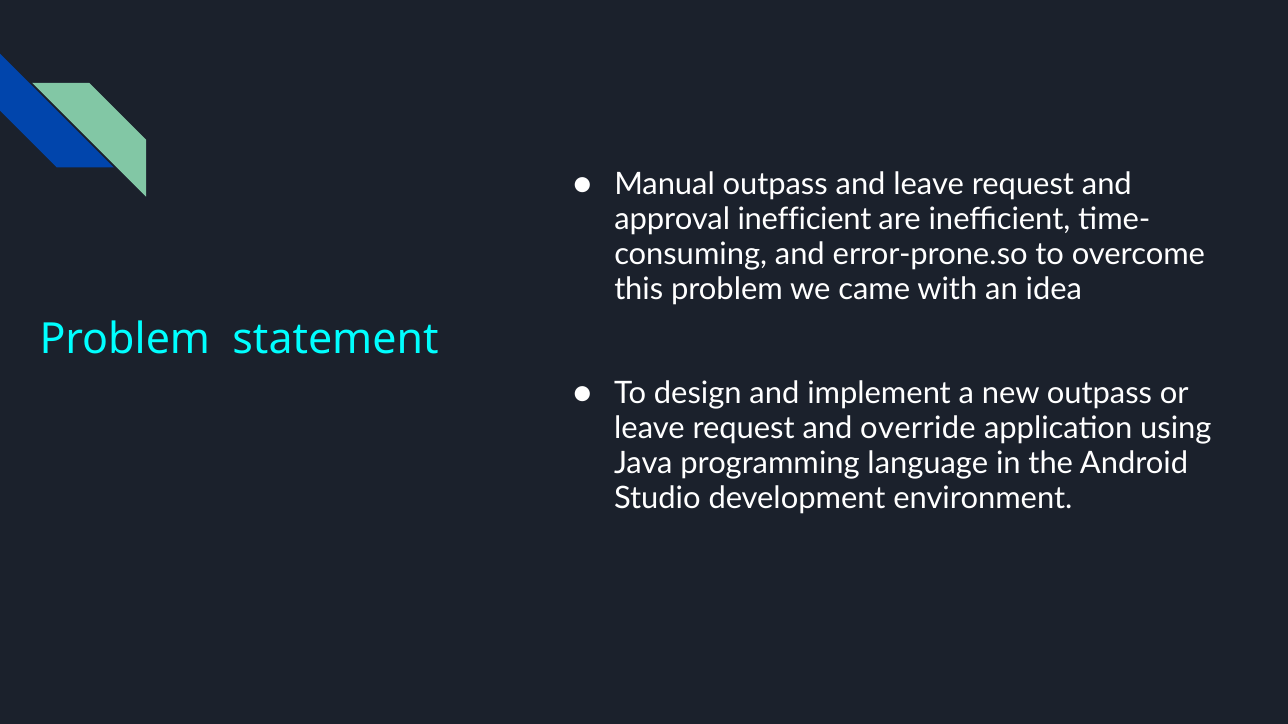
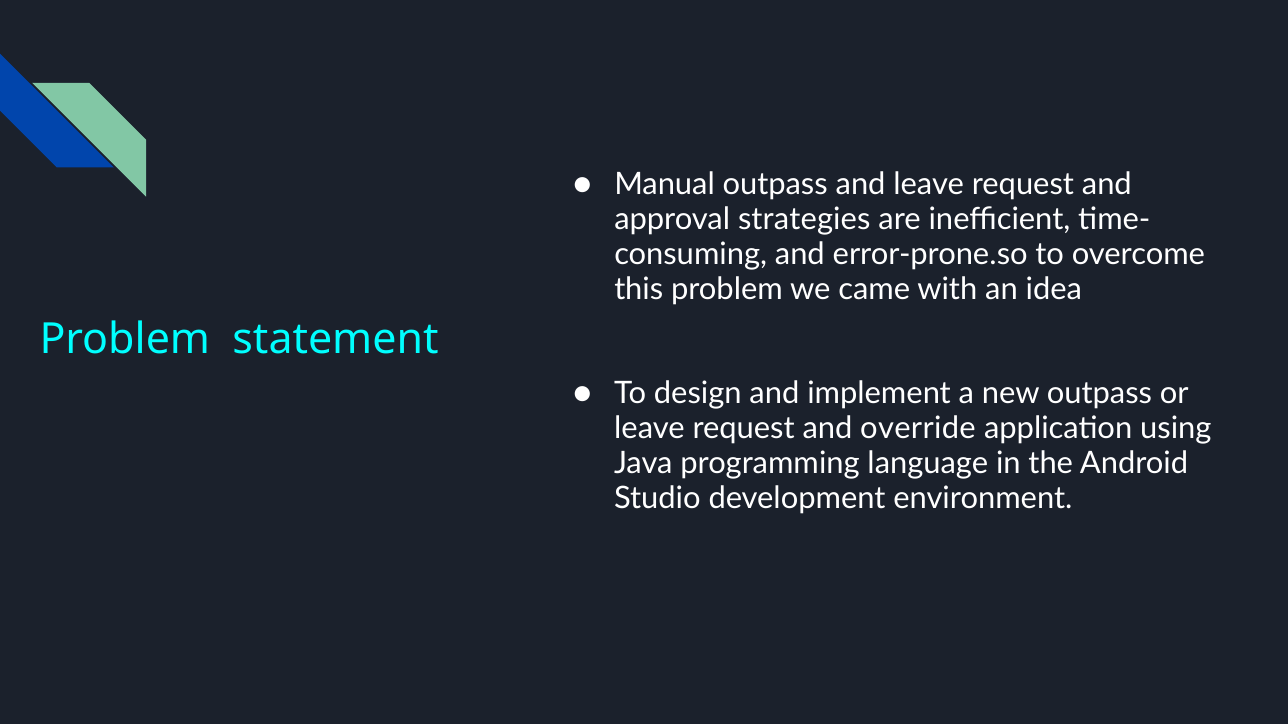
approval inefficient: inefficient -> strategies
